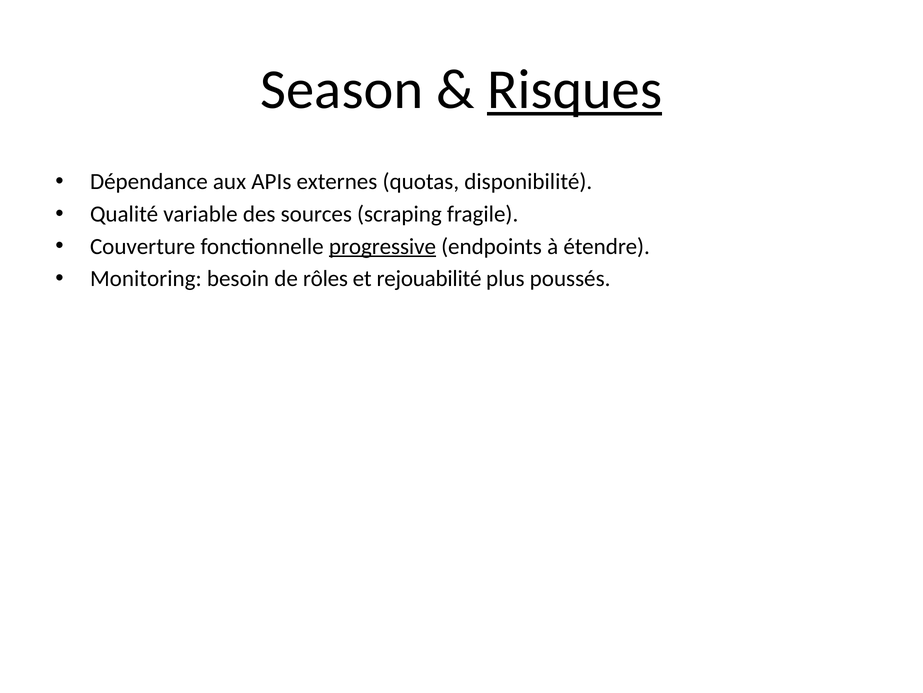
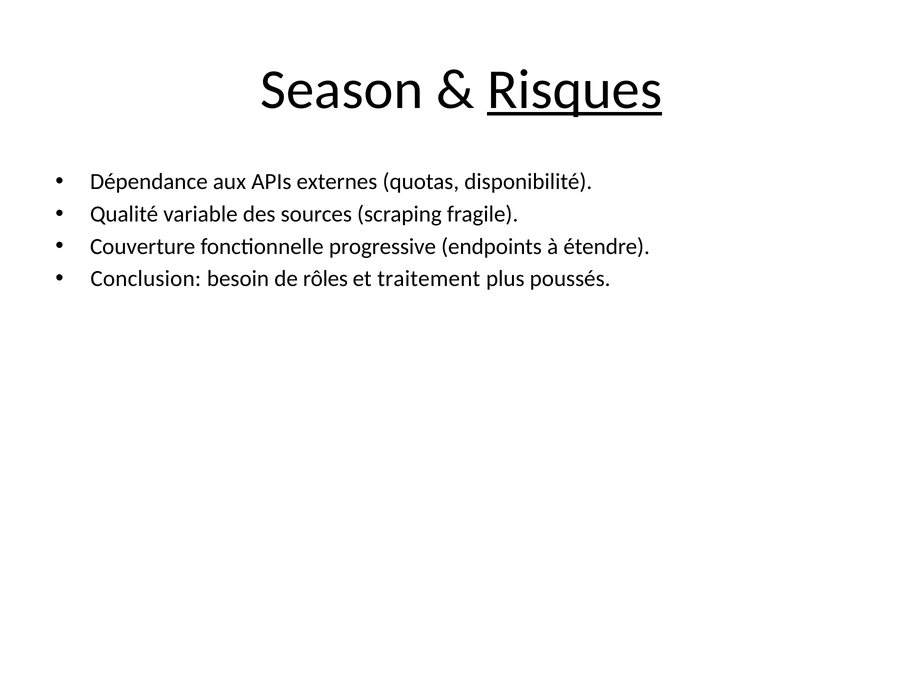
progressive underline: present -> none
Monitoring: Monitoring -> Conclusion
rejouabilité: rejouabilité -> traitement
